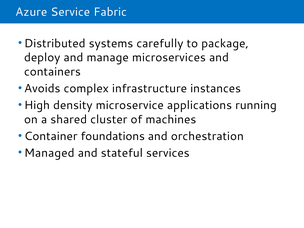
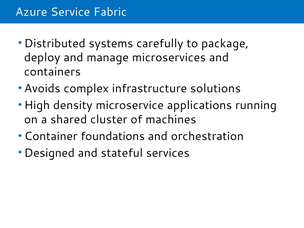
instances: instances -> solutions
Managed: Managed -> Designed
